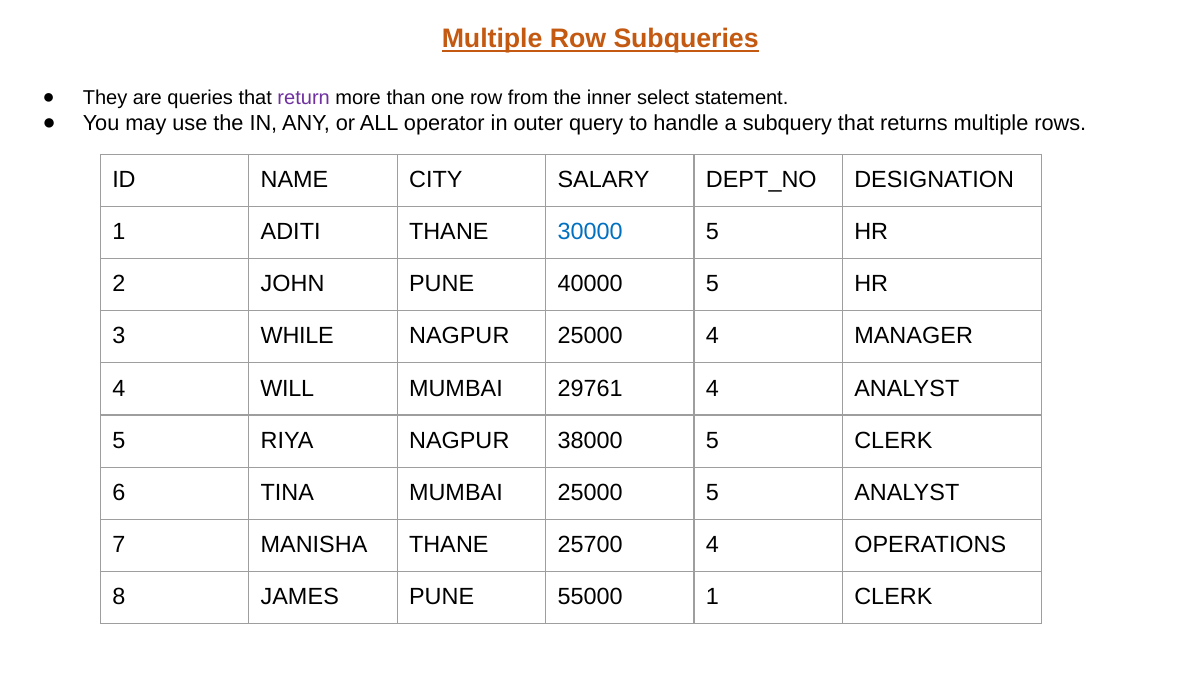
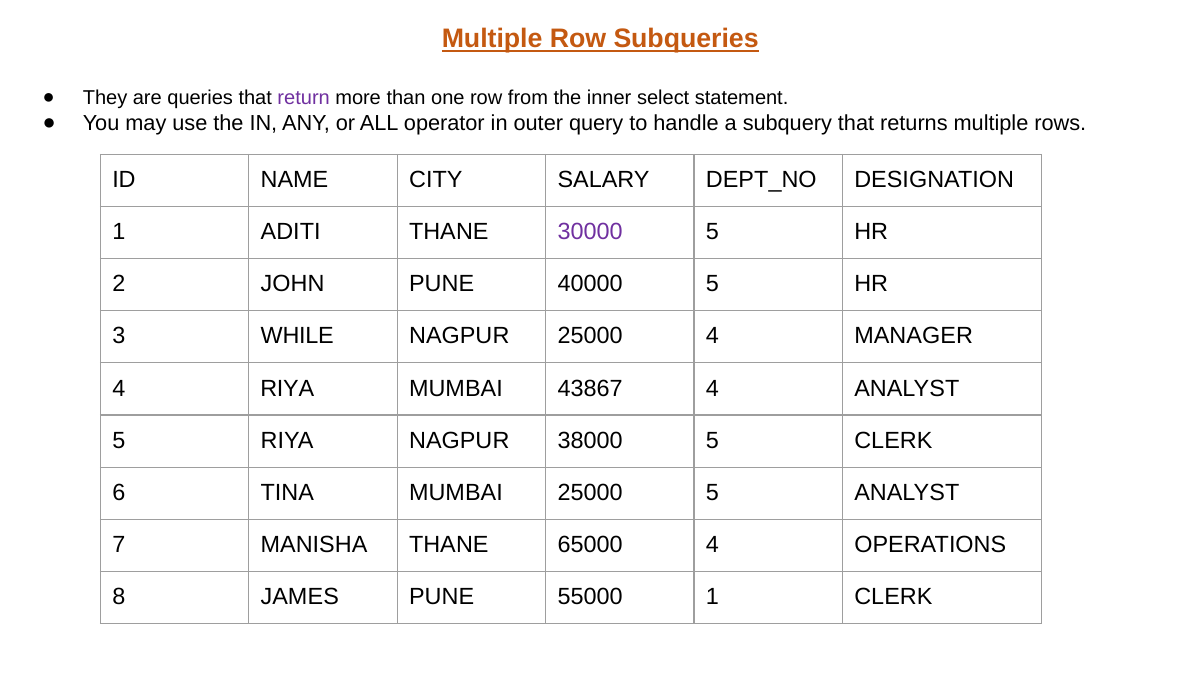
30000 colour: blue -> purple
4 WILL: WILL -> RIYA
29761: 29761 -> 43867
25700: 25700 -> 65000
